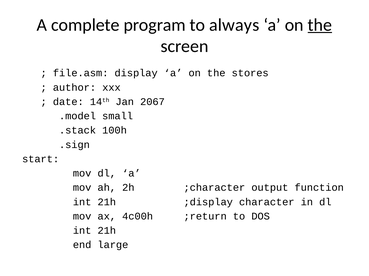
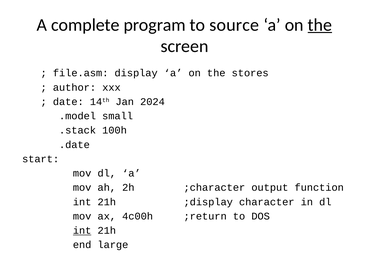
always: always -> source
2067: 2067 -> 2024
.sign: .sign -> .date
int at (82, 231) underline: none -> present
